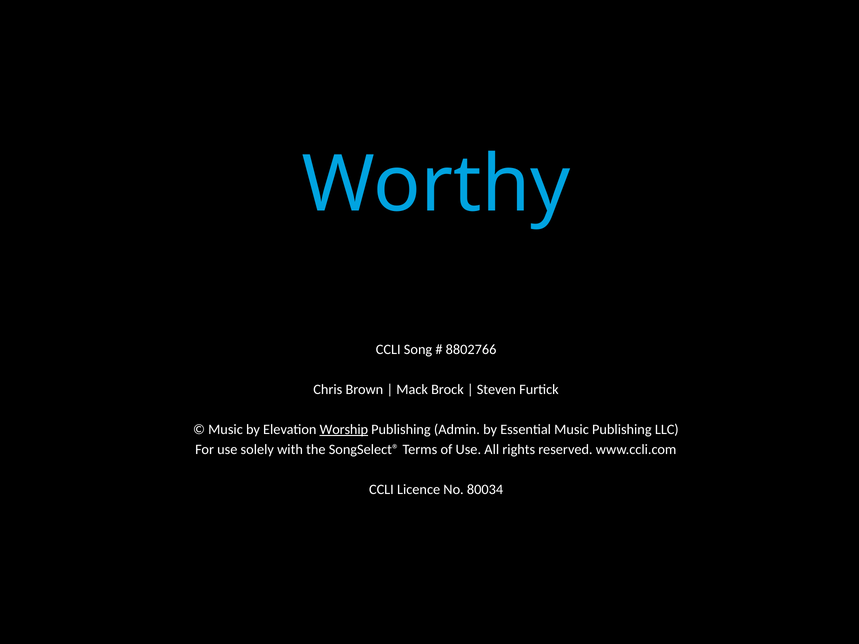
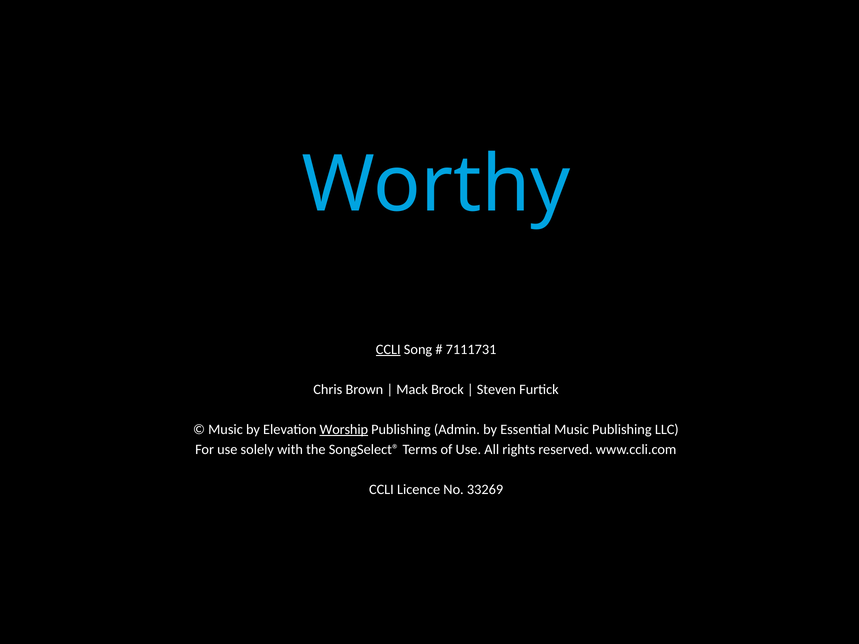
CCLI at (388, 349) underline: none -> present
8802766: 8802766 -> 7111731
80034: 80034 -> 33269
